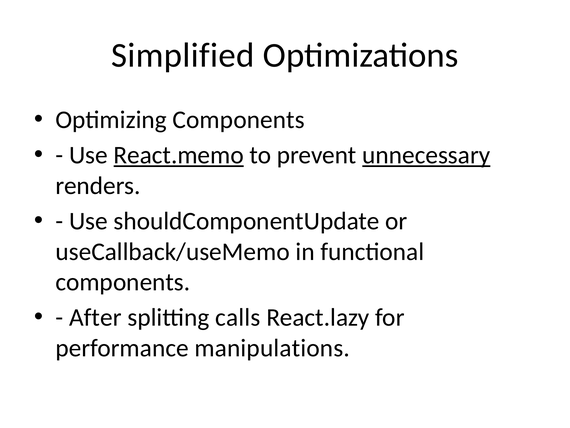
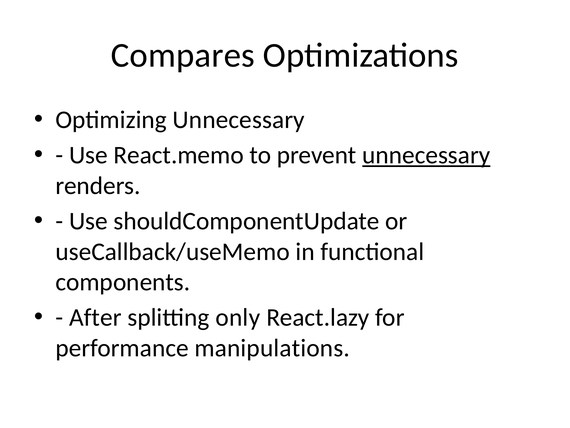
Simplified: Simplified -> Compares
Optimizing Components: Components -> Unnecessary
React.memo underline: present -> none
calls: calls -> only
